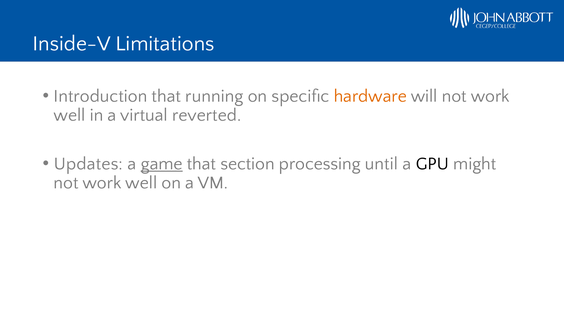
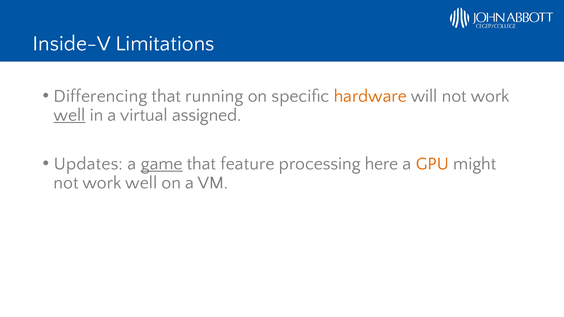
Introduction: Introduction -> Differencing
well at (70, 115) underline: none -> present
reverted: reverted -> assigned
section: section -> feature
until: until -> here
GPU colour: black -> orange
